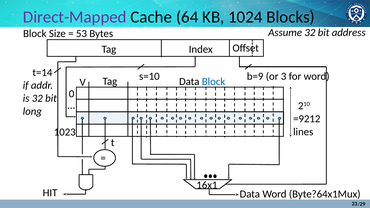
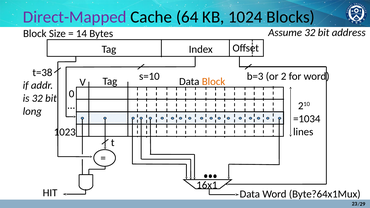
53: 53 -> 14
t=14: t=14 -> t=38
b=9: b=9 -> b=3
3: 3 -> 2
Block at (214, 82) colour: blue -> orange
=9212: =9212 -> =1034
